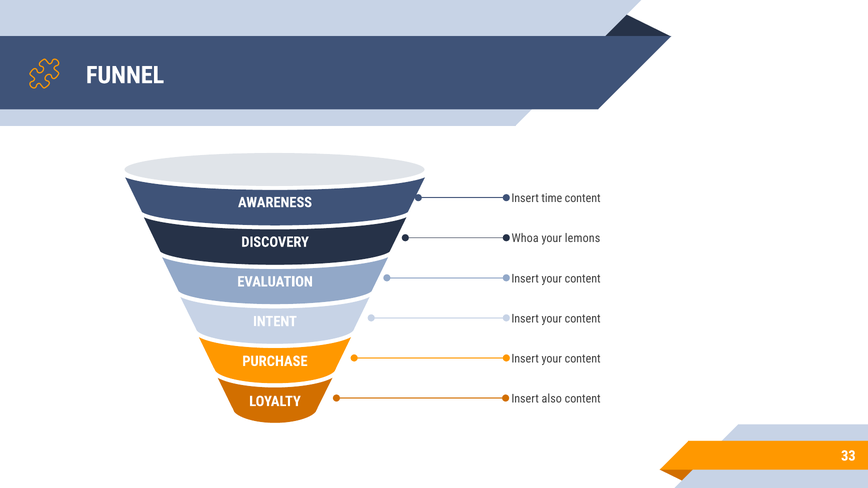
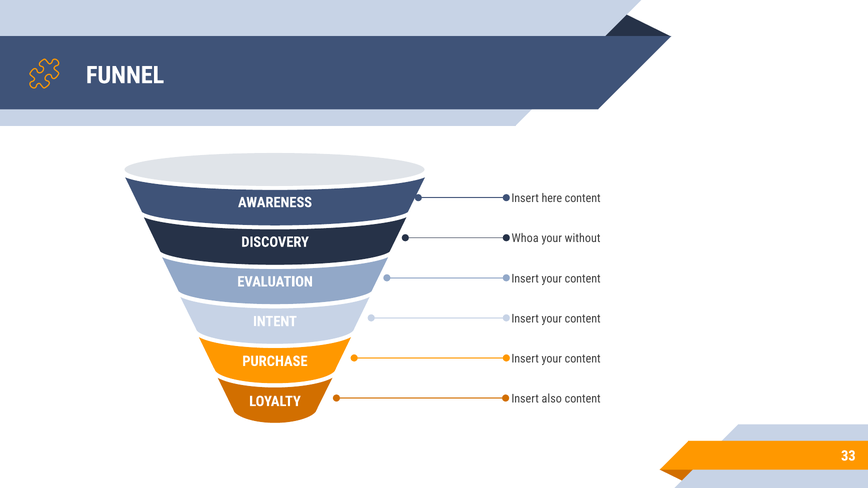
time: time -> here
lemons: lemons -> without
